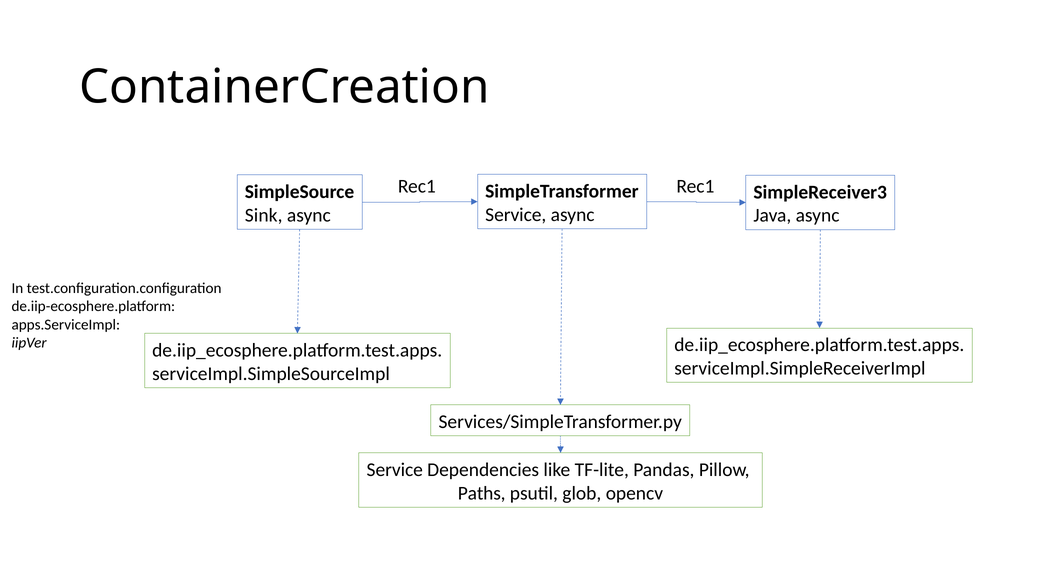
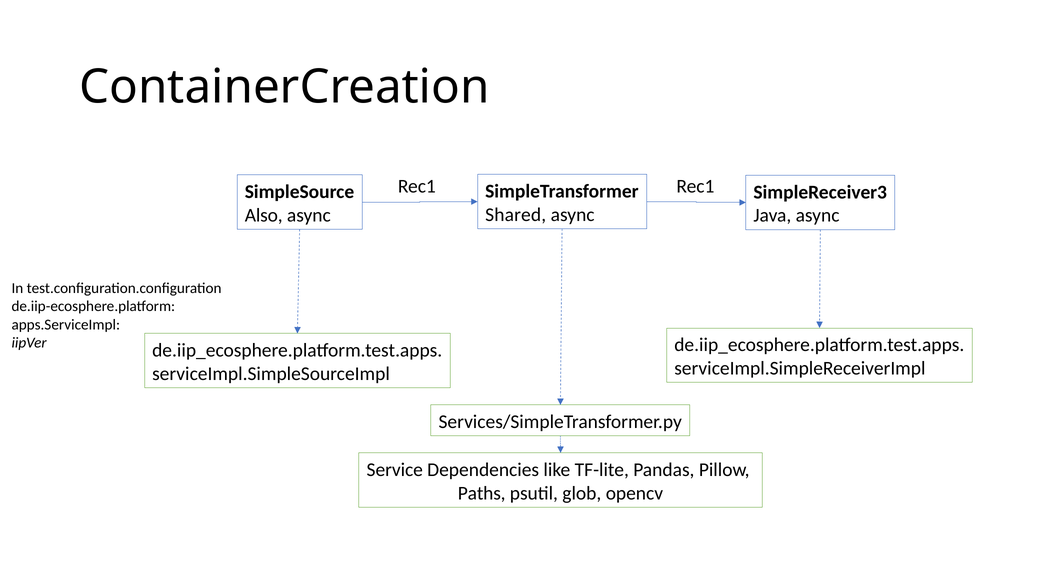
Service at (516, 215): Service -> Shared
Sink: Sink -> Also
